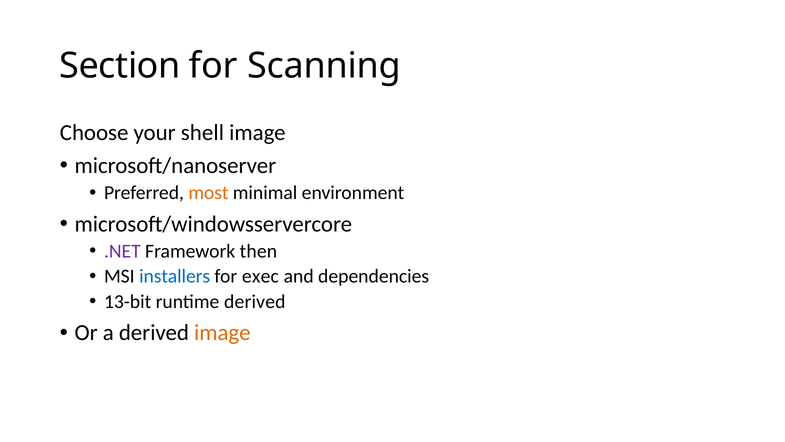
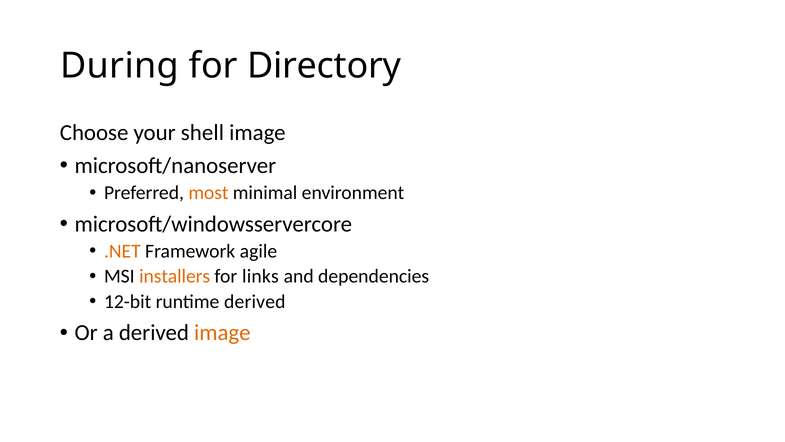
Section: Section -> During
Scanning: Scanning -> Directory
.NET colour: purple -> orange
then: then -> agile
installers colour: blue -> orange
exec: exec -> links
13-bit: 13-bit -> 12-bit
